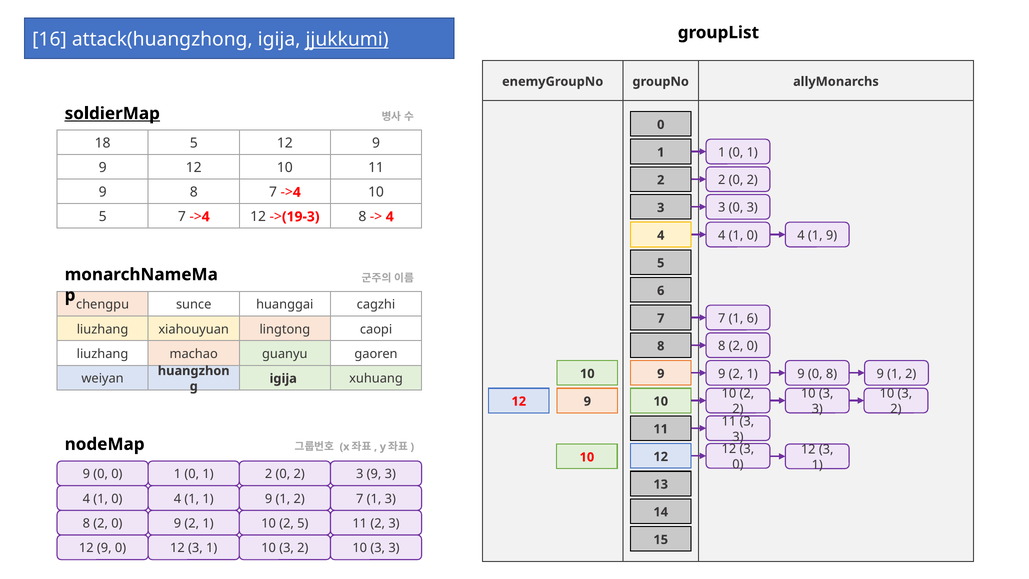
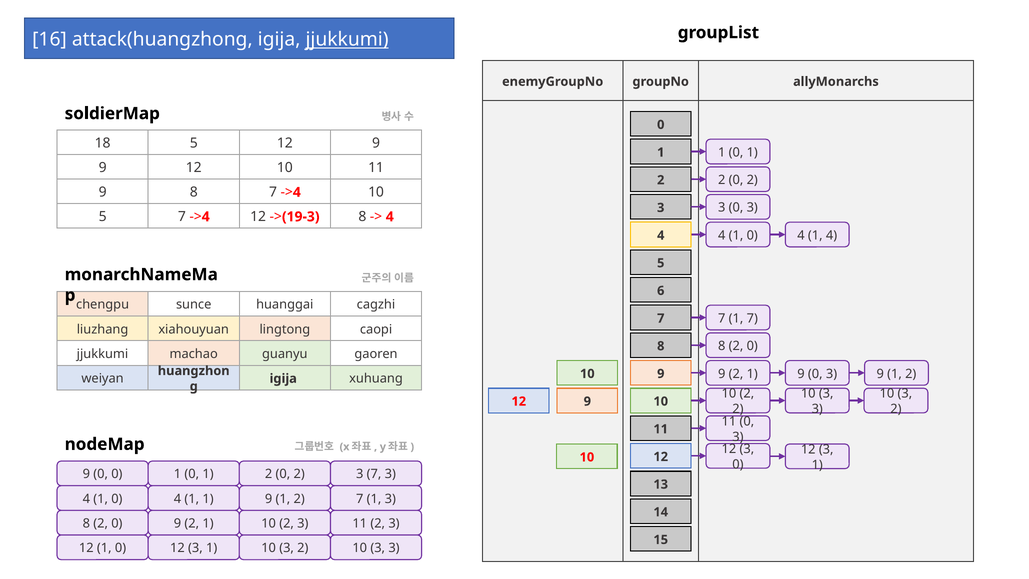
soldierMap underline: present -> none
4 1 9: 9 -> 4
1 6: 6 -> 7
liuzhang at (103, 354): liuzhang -> jjukkumi
9 0 8: 8 -> 3
11 3: 3 -> 0
9 at (374, 474): 9 -> 7
10 2 5: 5 -> 3
12 9: 9 -> 1
